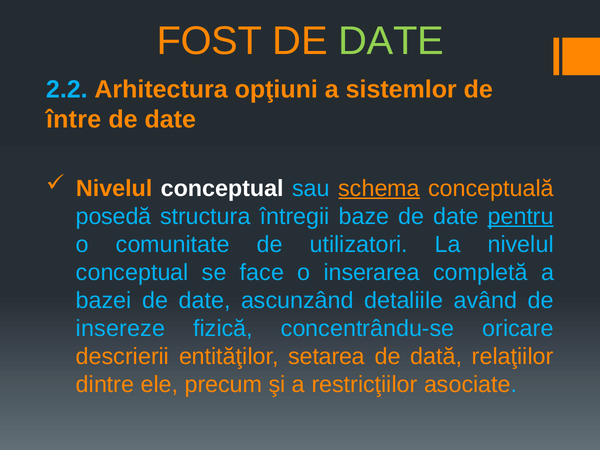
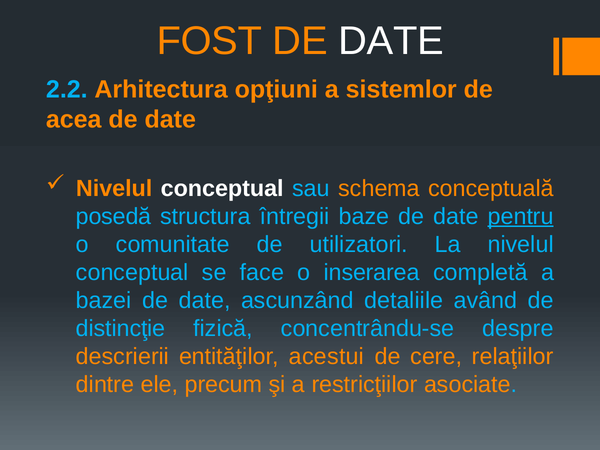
DATE at (391, 41) colour: light green -> white
între: între -> acea
schema underline: present -> none
insereze: insereze -> distincţie
oricare: oricare -> despre
setarea: setarea -> acestui
dată: dată -> cere
